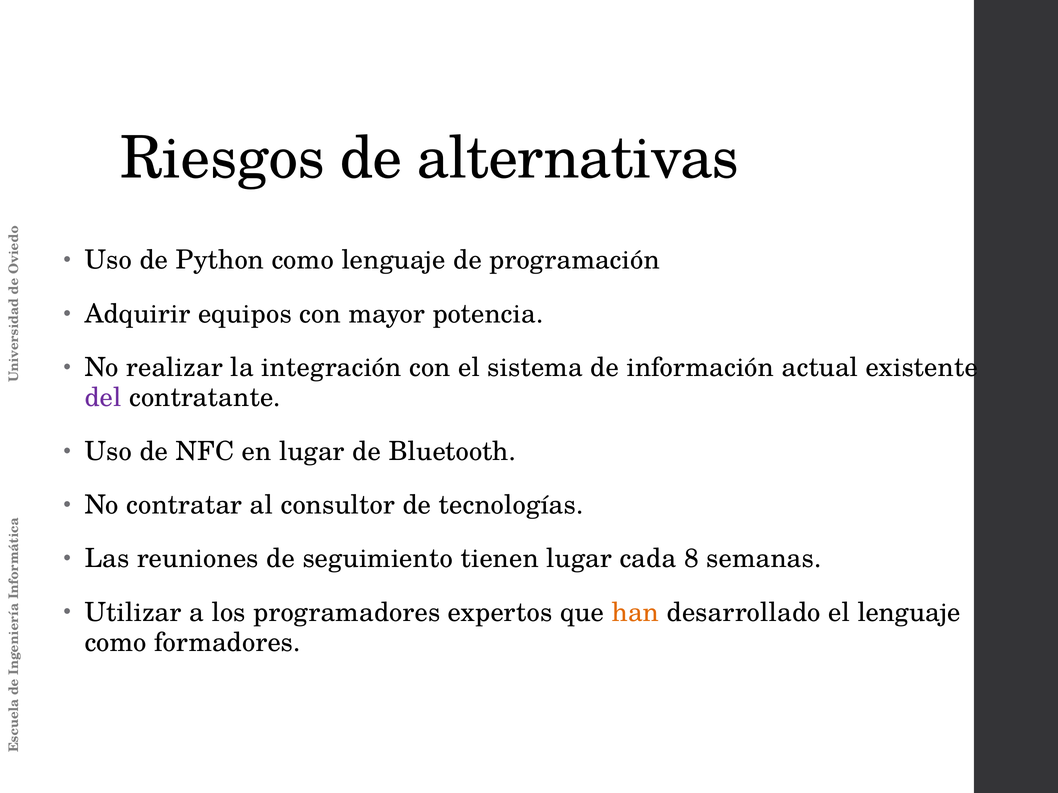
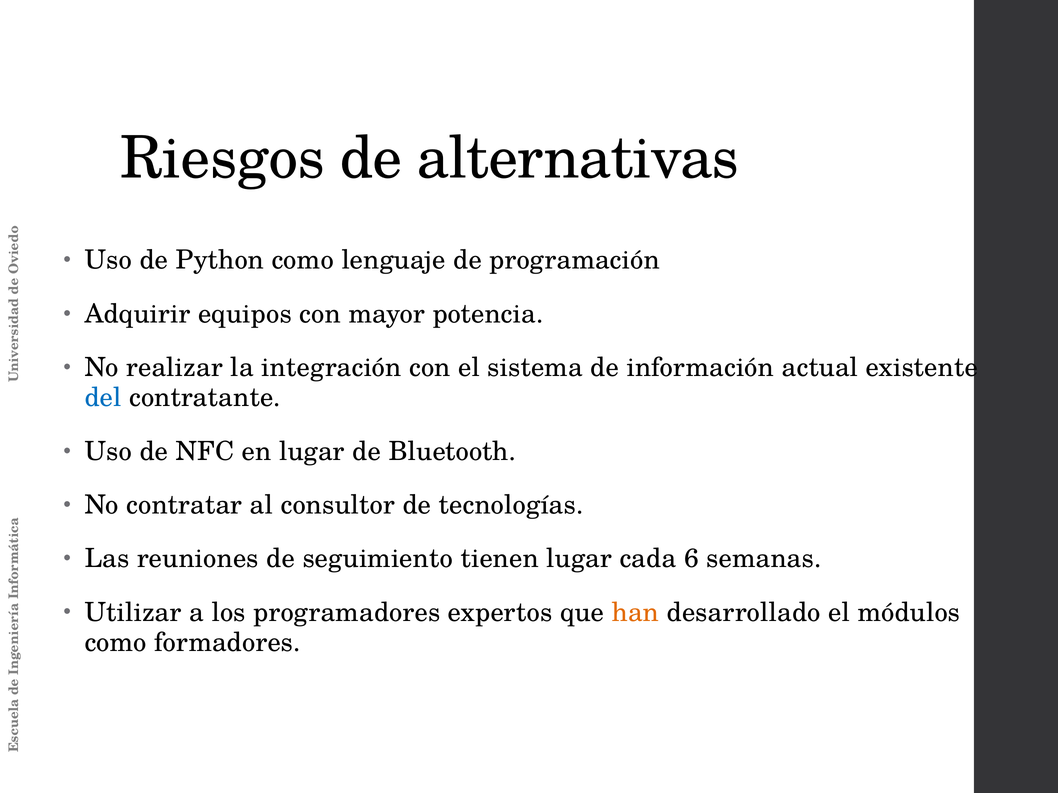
del colour: purple -> blue
8: 8 -> 6
el lenguaje: lenguaje -> módulos
